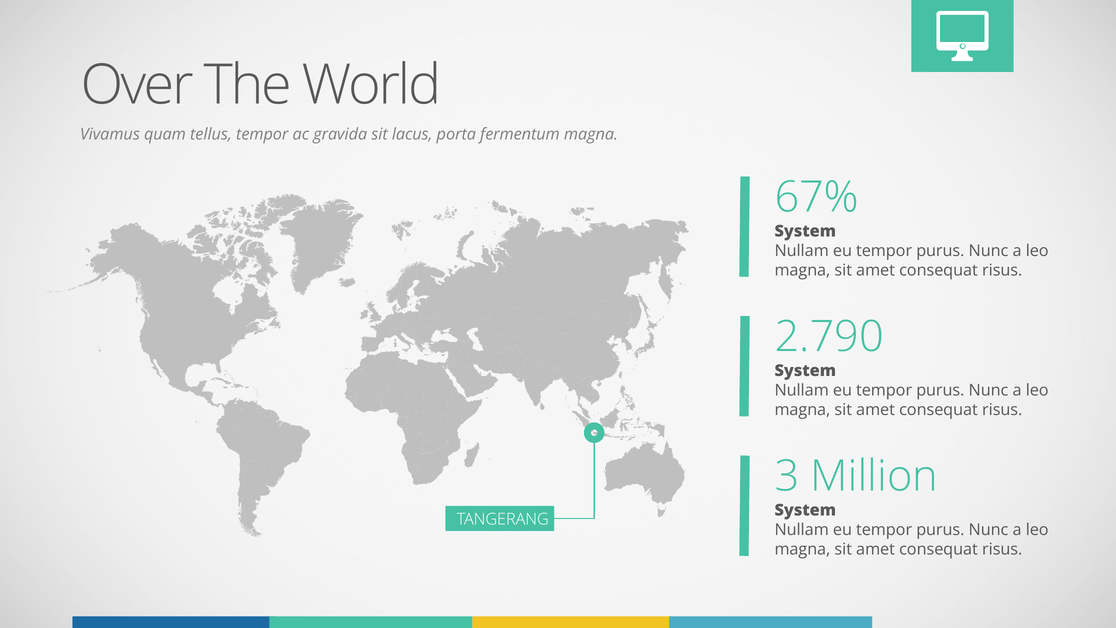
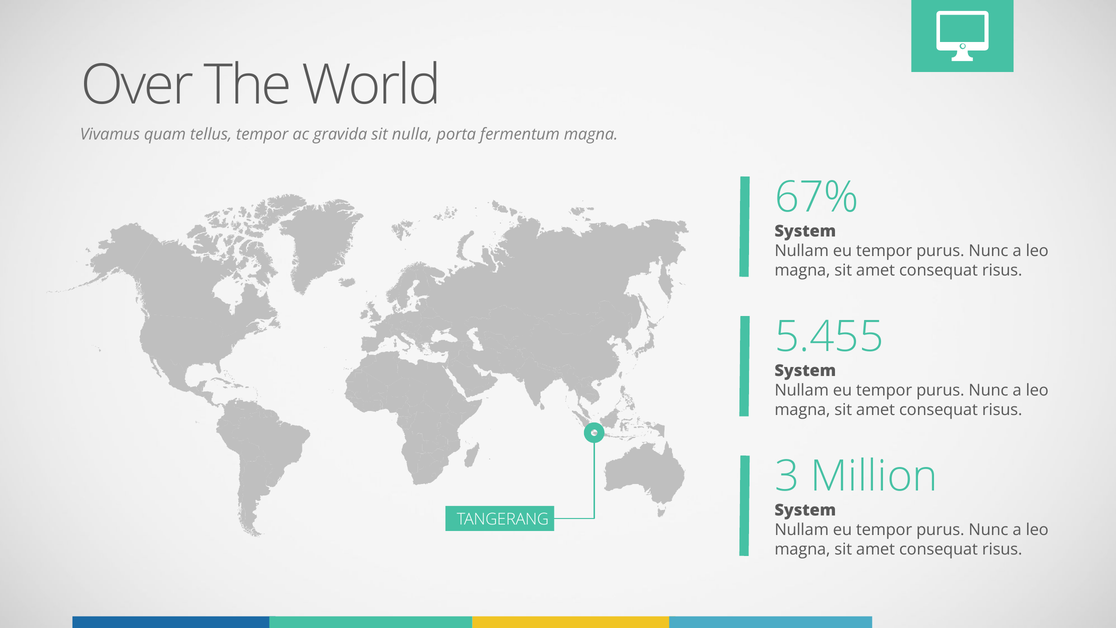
lacus: lacus -> nulla
2.790: 2.790 -> 5.455
